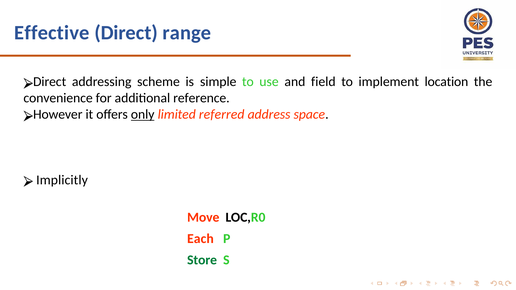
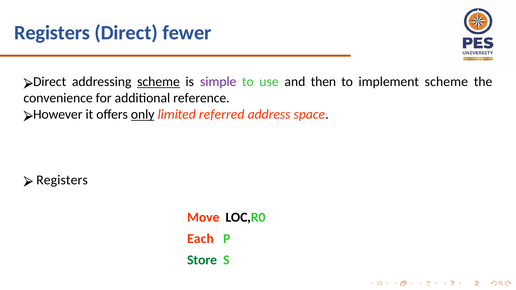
Effective at (52, 33): Effective -> Registers
range: range -> fewer
scheme at (158, 82) underline: none -> present
simple colour: black -> purple
field: field -> then
implement location: location -> scheme
Implicitly at (62, 180): Implicitly -> Registers
